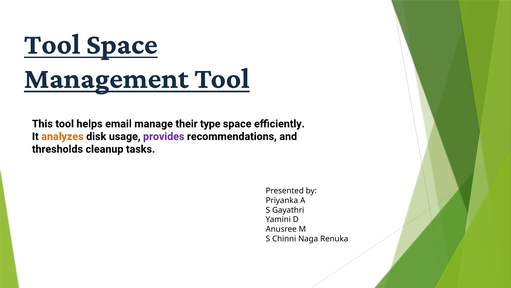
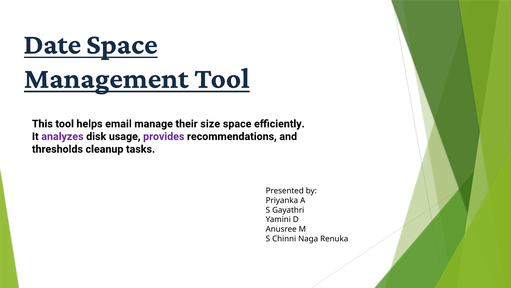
Tool at (52, 44): Tool -> Date
type: type -> size
analyzes colour: orange -> purple
